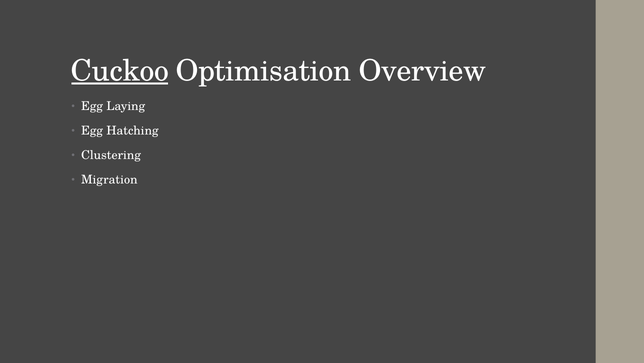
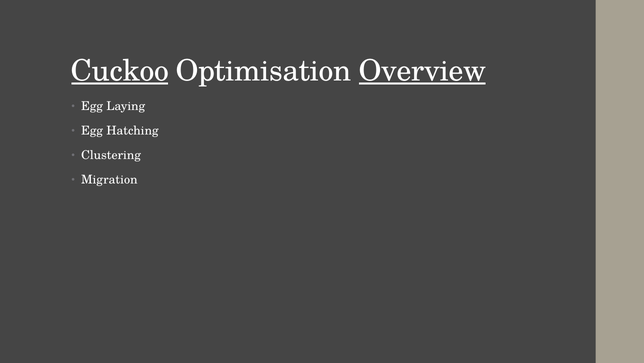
Overview underline: none -> present
